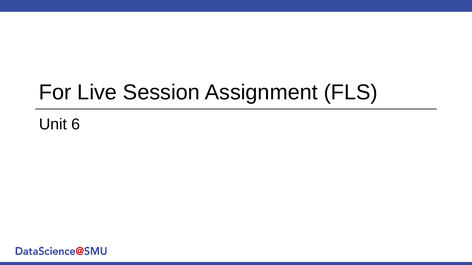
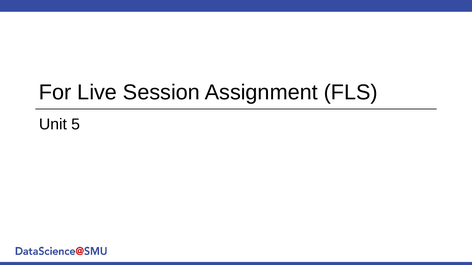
6: 6 -> 5
